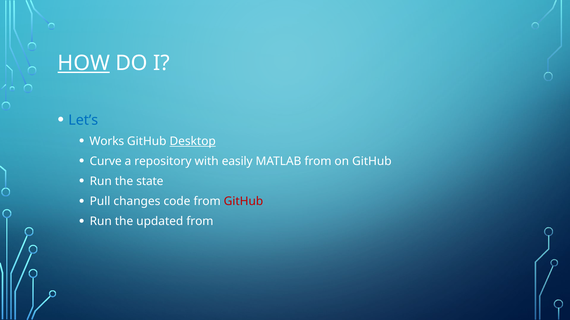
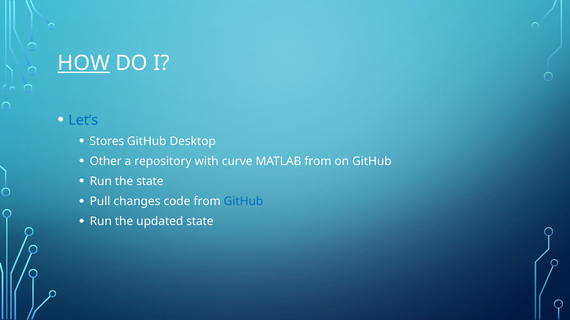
Works: Works -> Stores
Desktop underline: present -> none
Curve: Curve -> Other
easily: easily -> curve
GitHub at (243, 202) colour: red -> blue
updated from: from -> state
